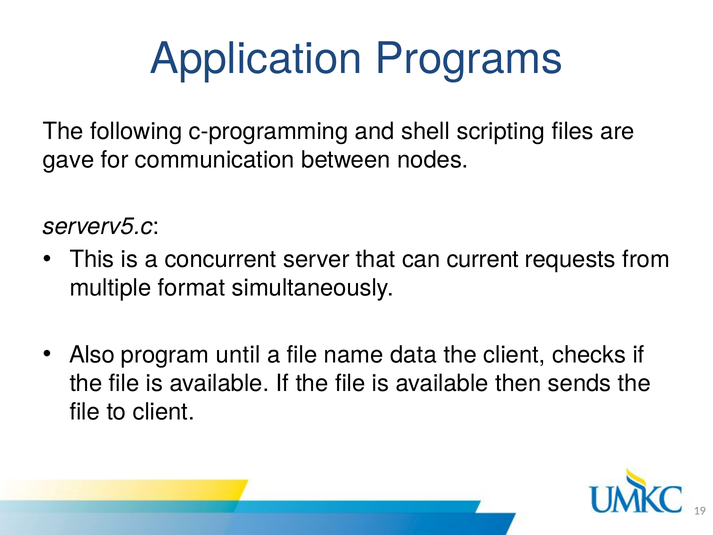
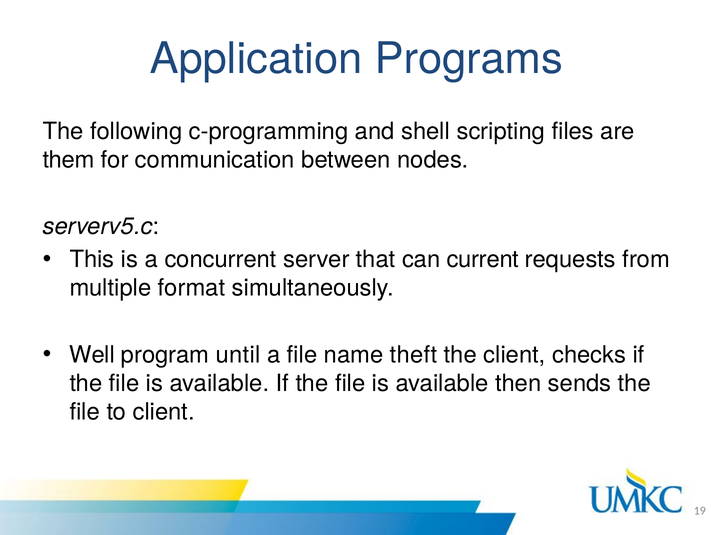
gave: gave -> them
Also: Also -> Well
data: data -> theft
